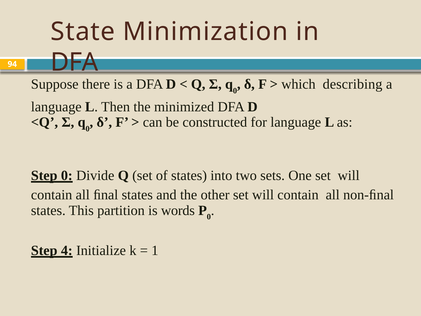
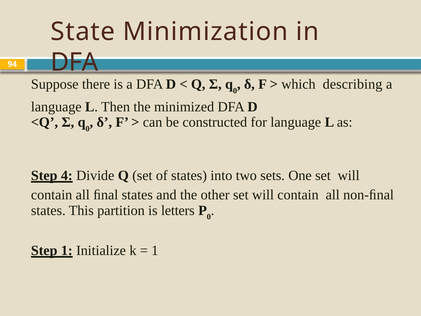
Step 0: 0 -> 4
words: words -> letters
Step 4: 4 -> 1
